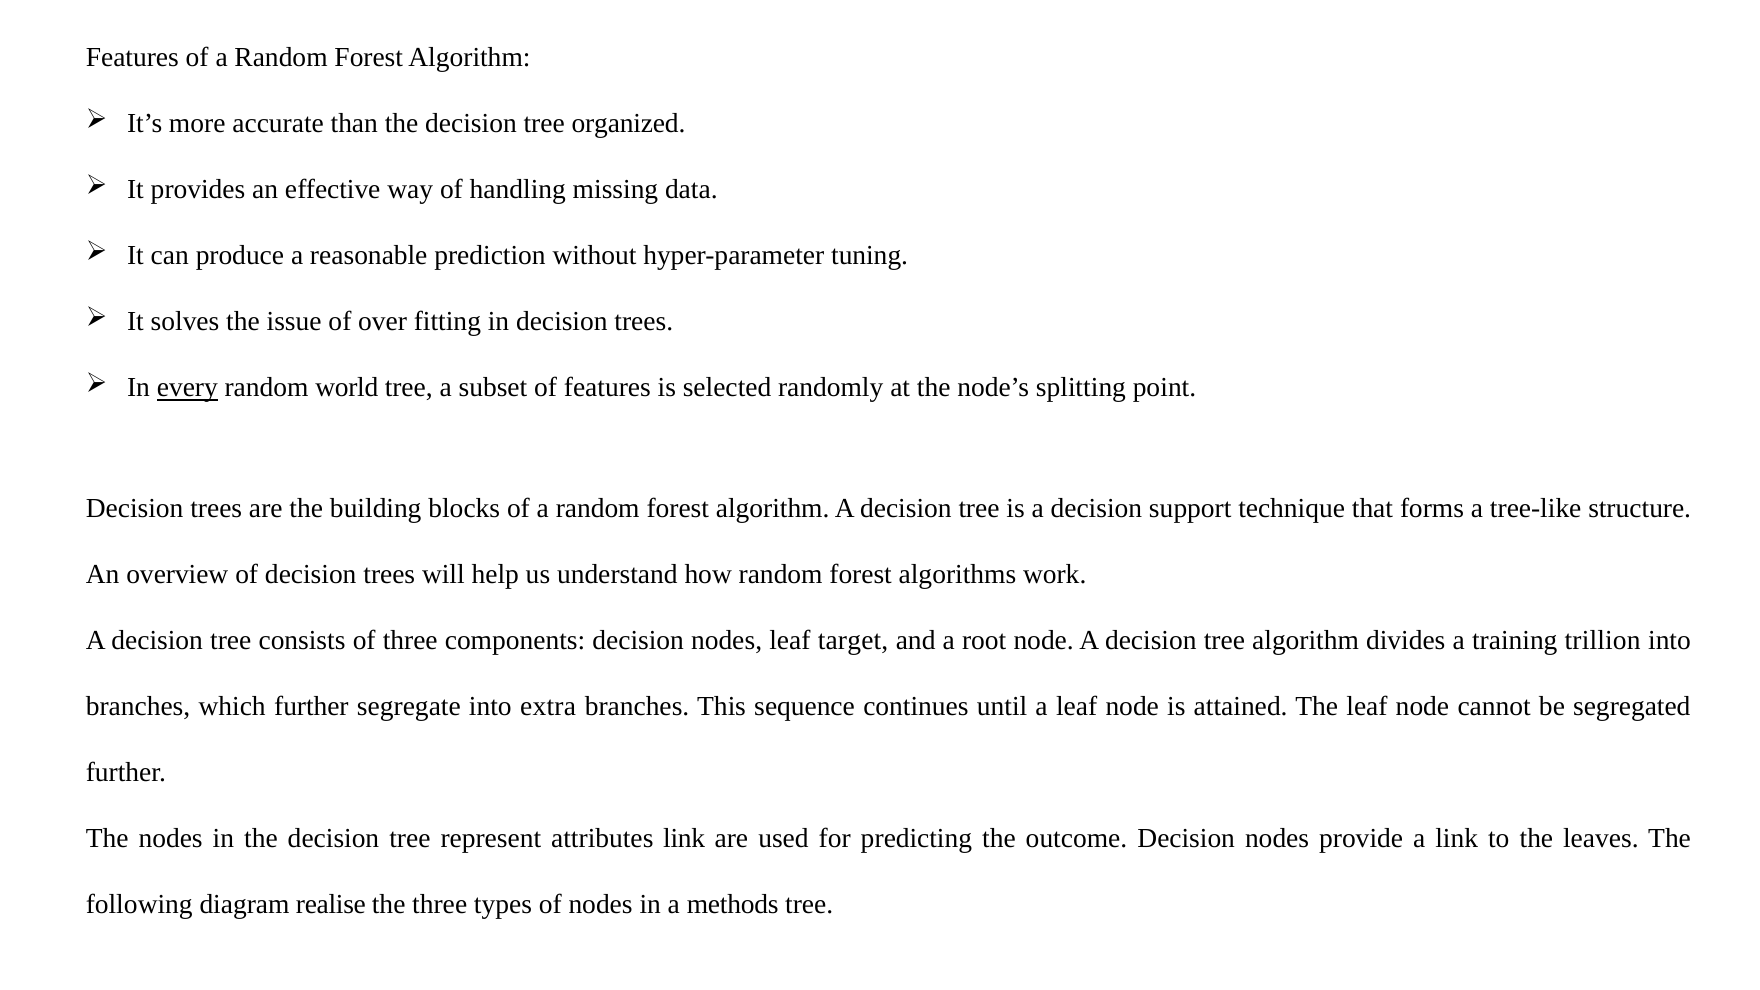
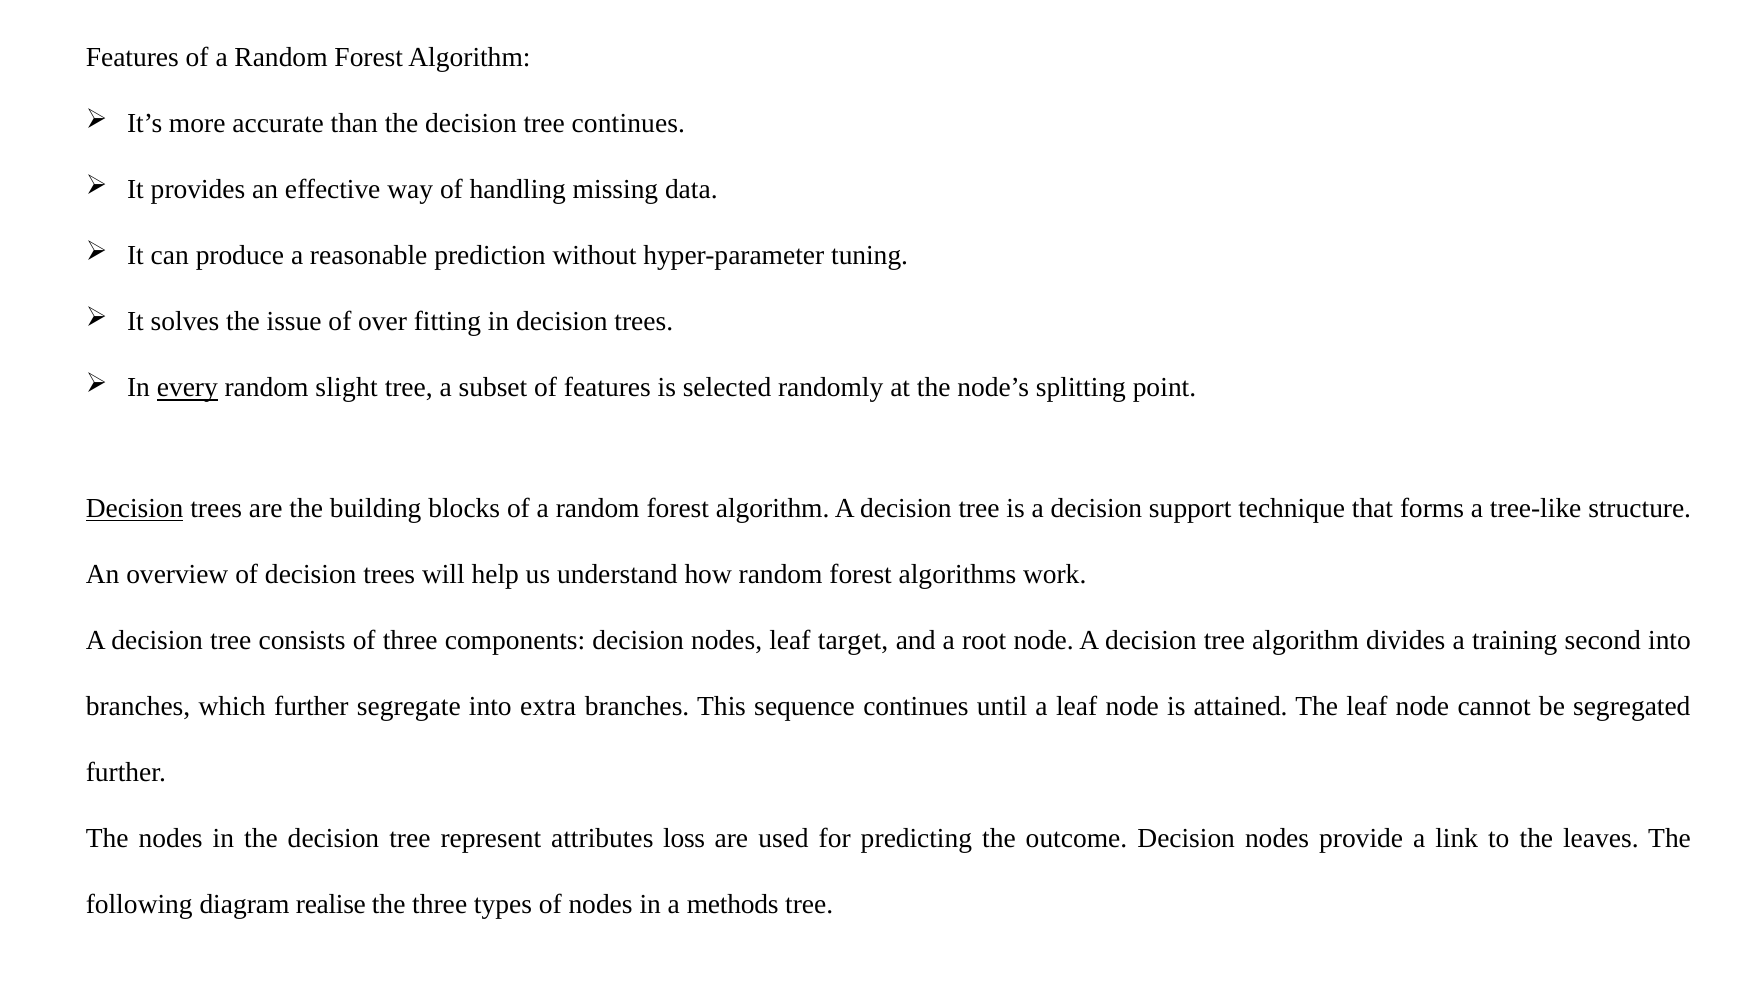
tree organized: organized -> continues
world: world -> slight
Decision at (135, 509) underline: none -> present
trillion: trillion -> second
attributes link: link -> loss
